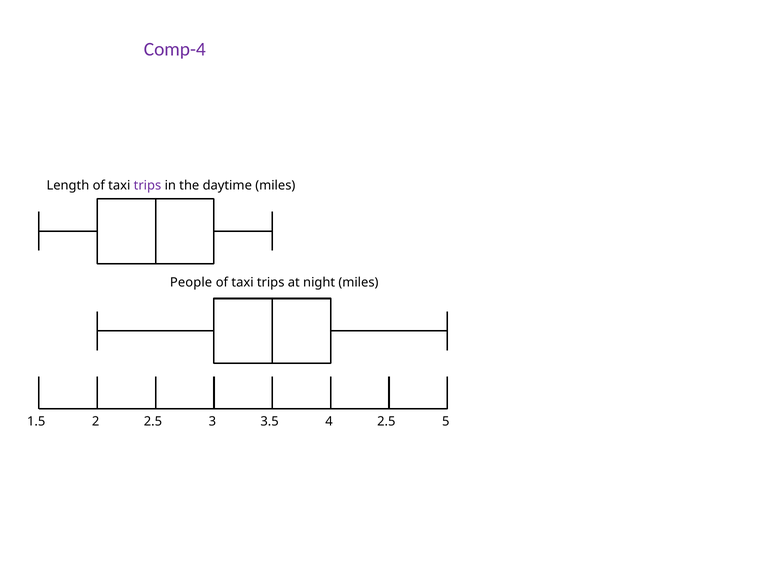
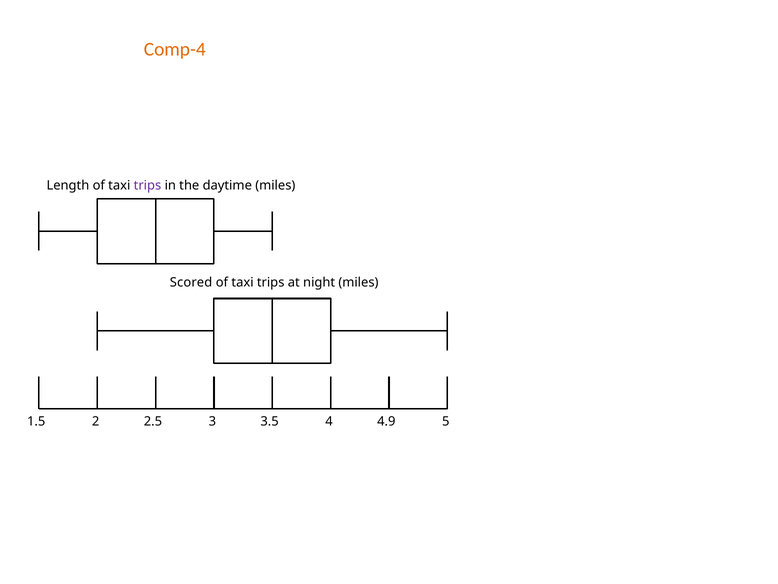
Comp-4 colour: purple -> orange
People: People -> Scored
3.5 2.5: 2.5 -> 4.9
